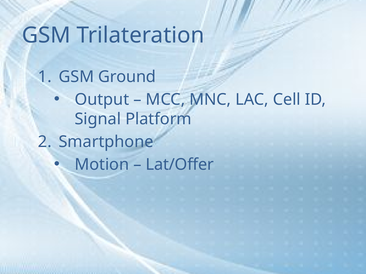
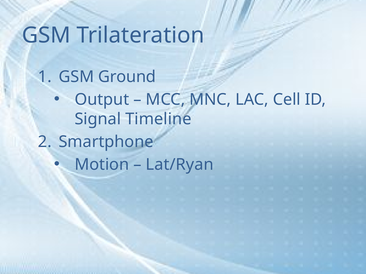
Platform: Platform -> Timeline
Lat/Offer: Lat/Offer -> Lat/Ryan
